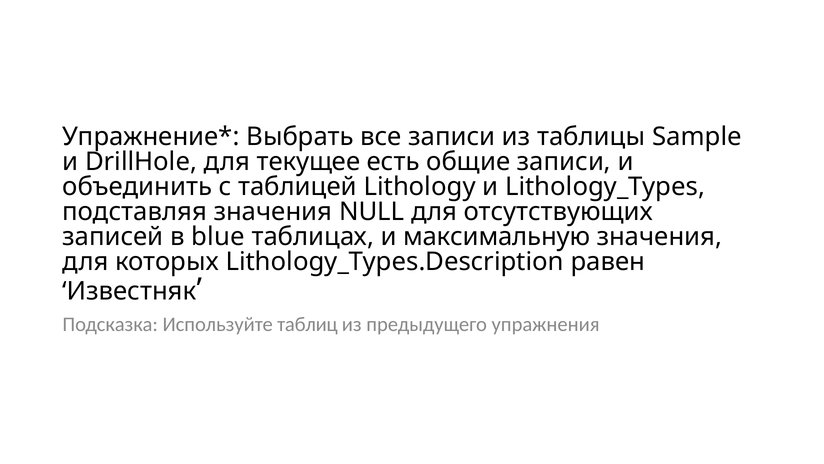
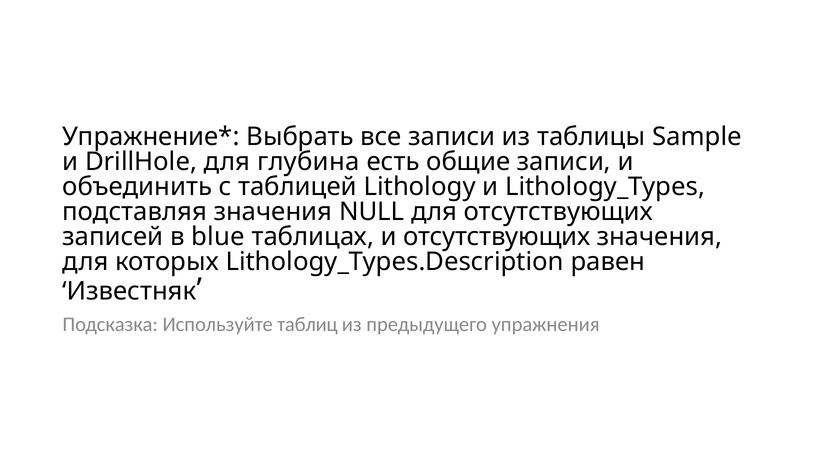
текущее: текущее -> глубина
и максимальную: максимальную -> отсутствующих
